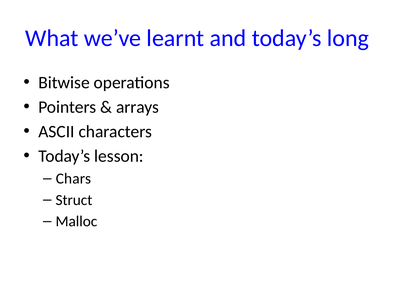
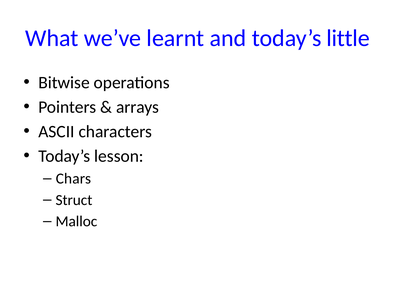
long: long -> little
